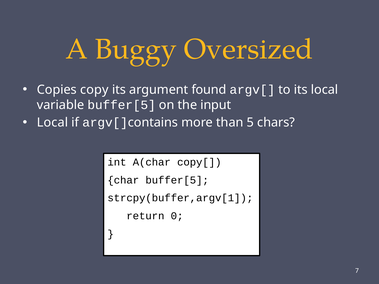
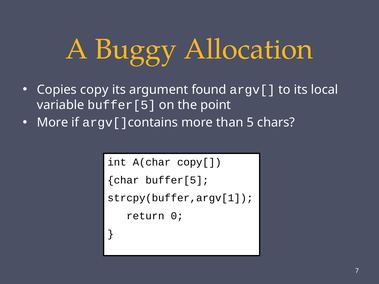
Oversized: Oversized -> Allocation
input: input -> point
Local at (52, 123): Local -> More
